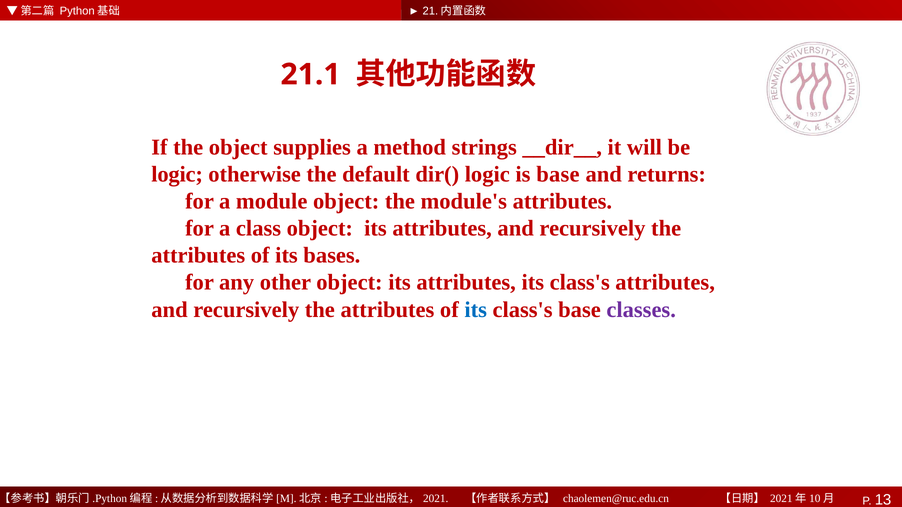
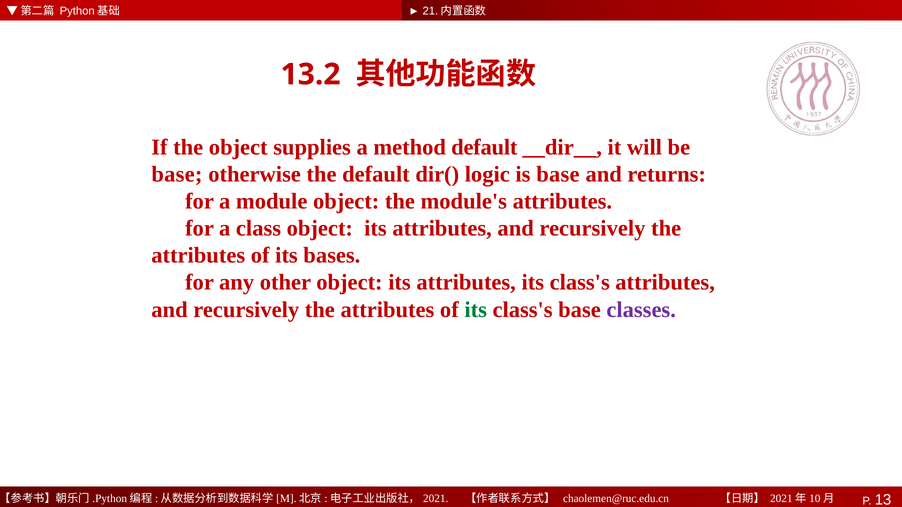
21.1: 21.1 -> 13.2
method strings: strings -> default
logic at (177, 174): logic -> base
its at (476, 310) colour: blue -> green
